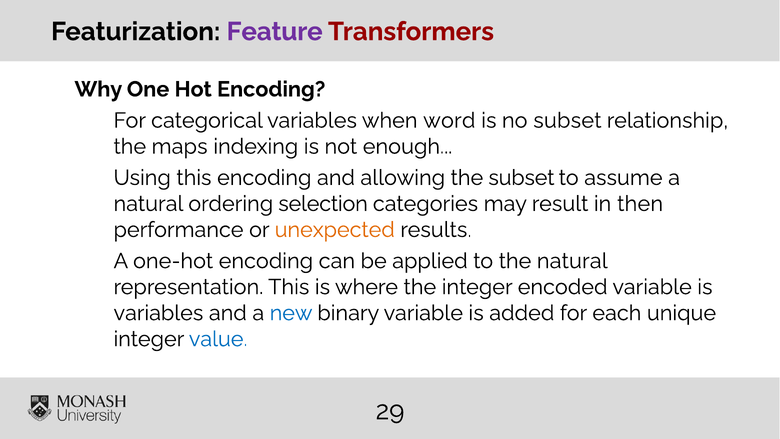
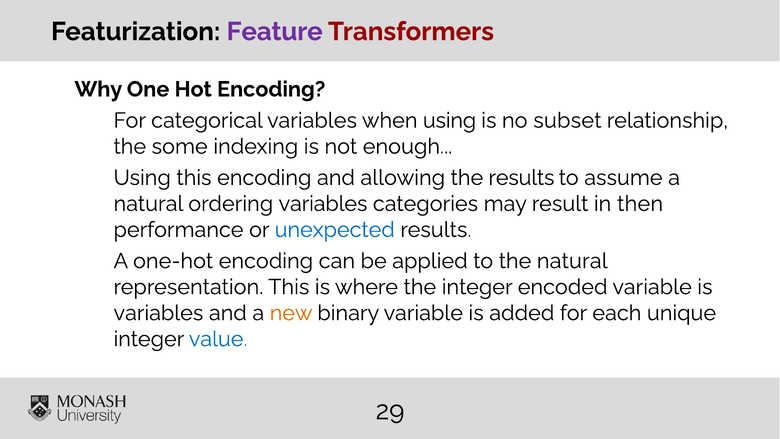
word: word -> using
maps: maps -> some
the subset: subset -> results
ordering selection: selection -> variables
unexpected colour: orange -> blue
new colour: blue -> orange
